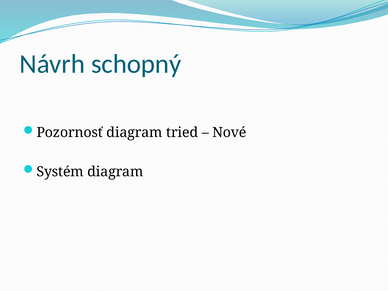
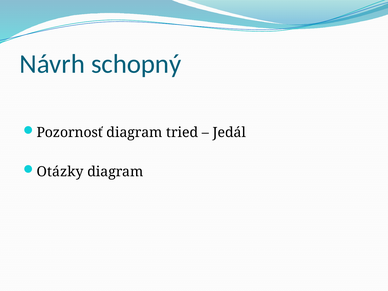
Nové: Nové -> Jedál
Systém: Systém -> Otázky
